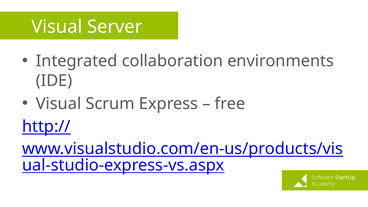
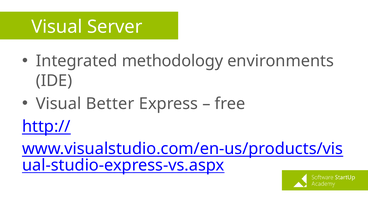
collaboration: collaboration -> methodology
Scrum: Scrum -> Better
